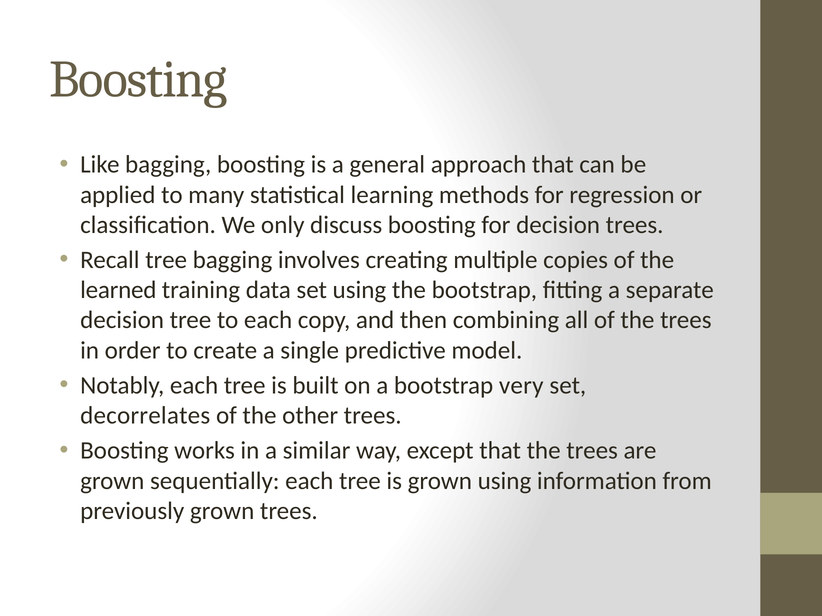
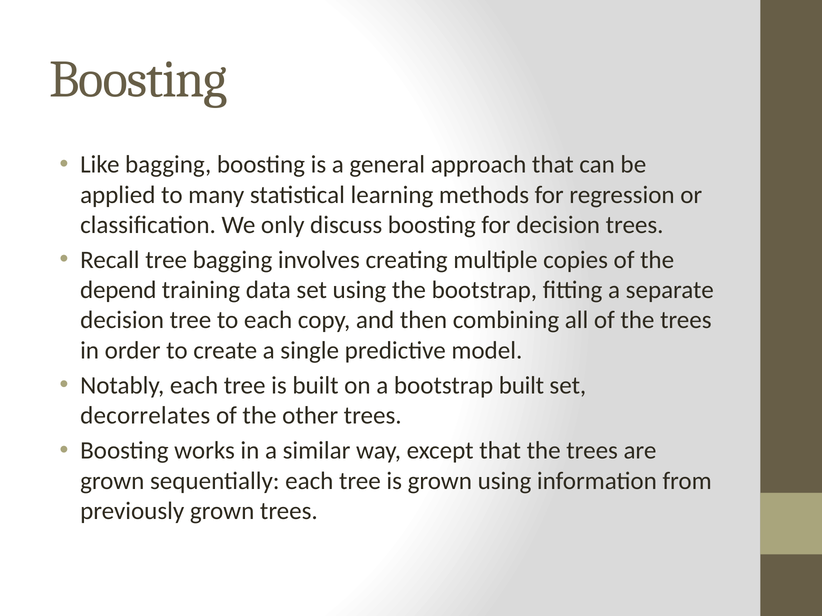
learned: learned -> depend
bootstrap very: very -> built
